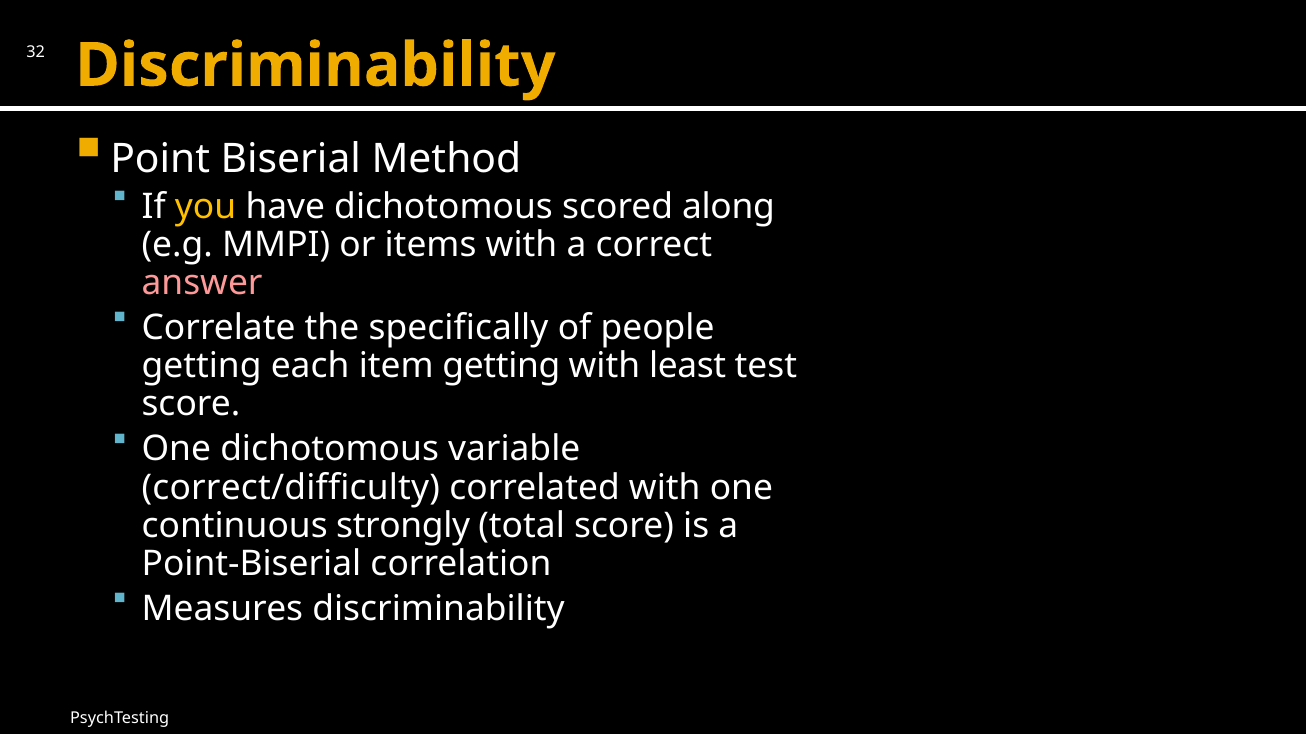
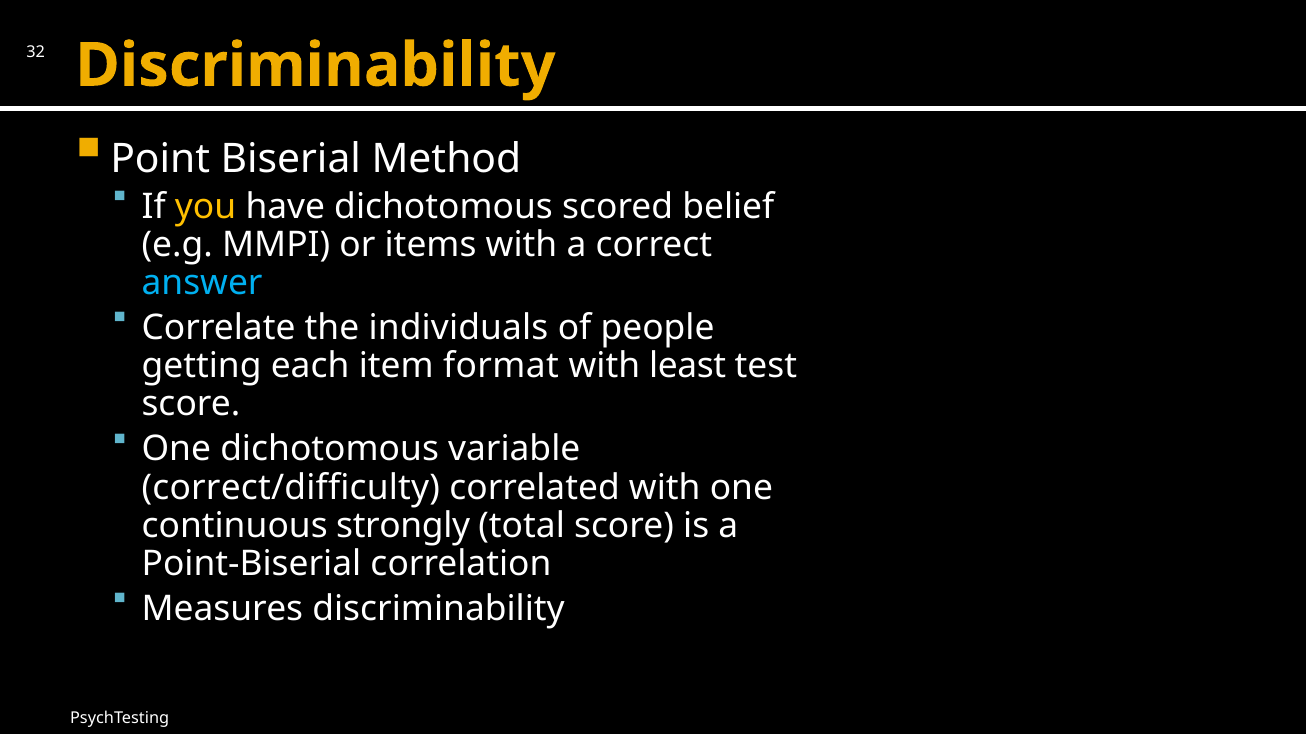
along: along -> belief
answer colour: pink -> light blue
specifically: specifically -> individuals
item getting: getting -> format
